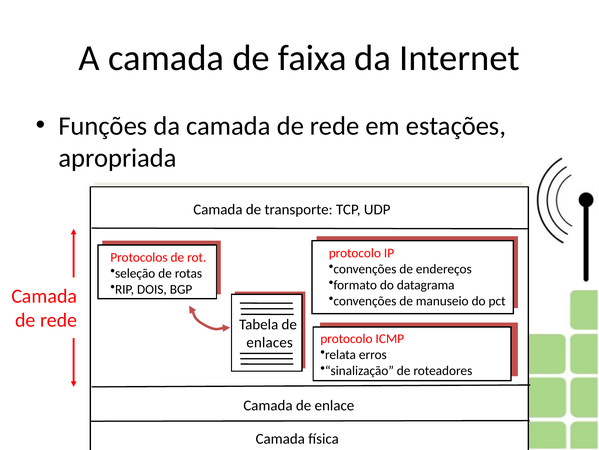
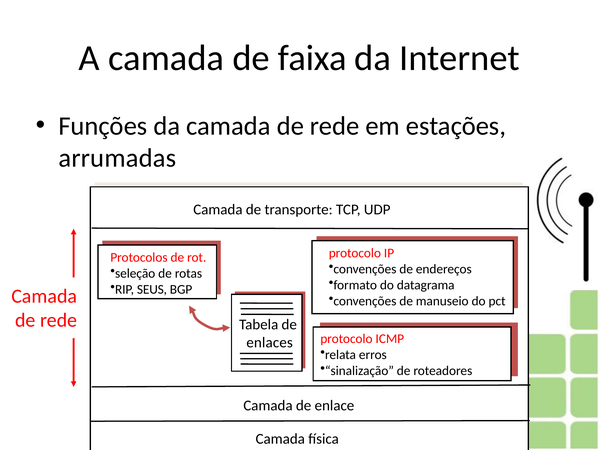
apropriada: apropriada -> arrumadas
DOIS: DOIS -> SEUS
